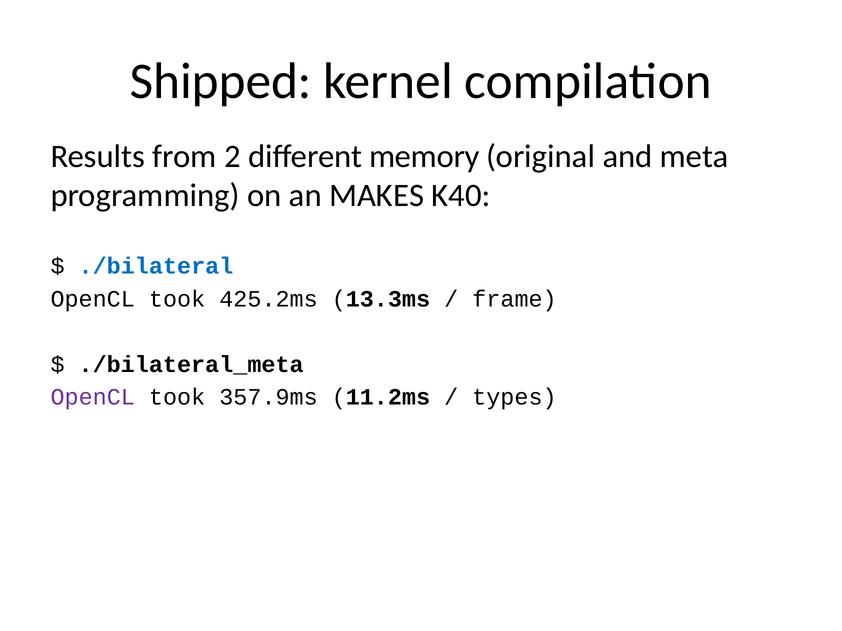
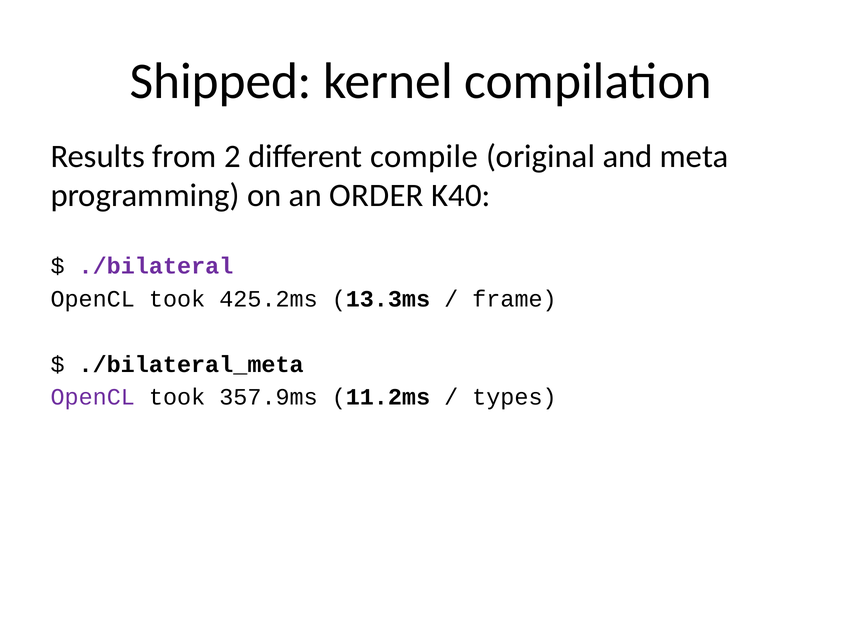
memory: memory -> compile
MAKES: MAKES -> ORDER
./bilateral colour: blue -> purple
